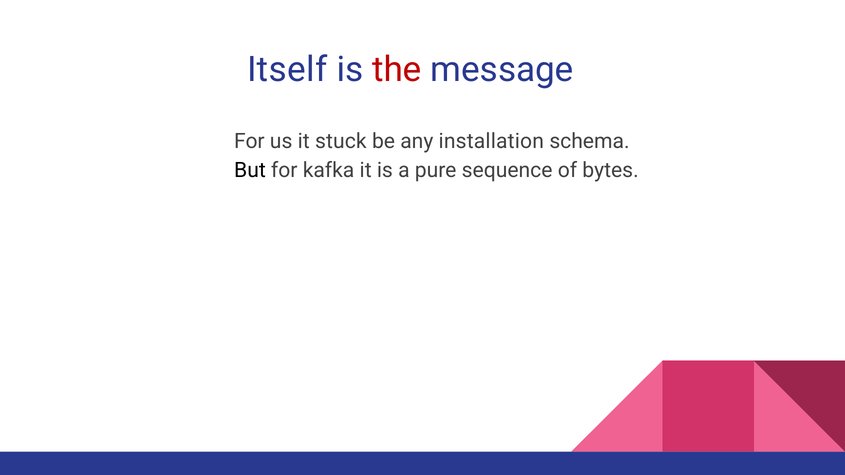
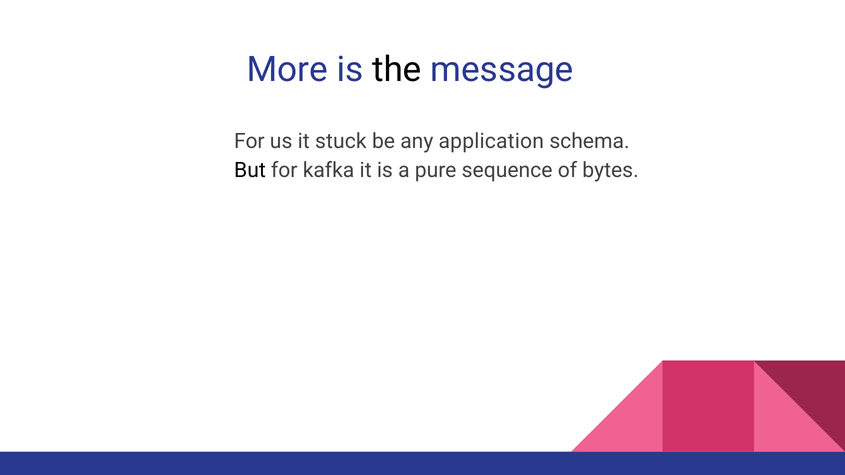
Itself: Itself -> More
the colour: red -> black
installation: installation -> application
